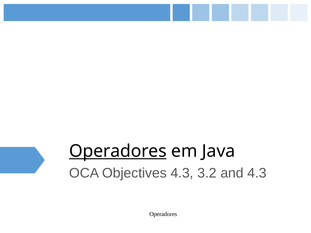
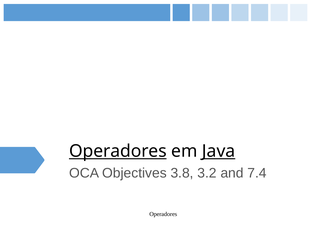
Java underline: none -> present
Objectives 4.3: 4.3 -> 3.8
and 4.3: 4.3 -> 7.4
